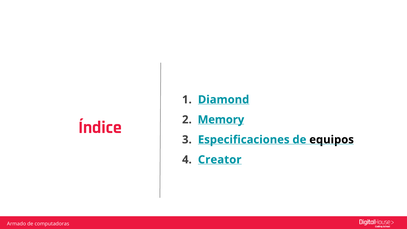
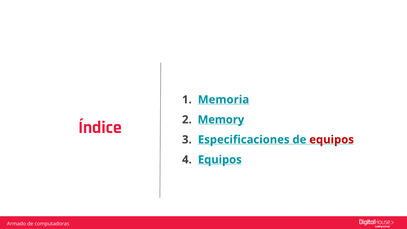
Diamond: Diamond -> Memoria
equipos at (332, 140) colour: black -> red
Creator at (220, 160): Creator -> Equipos
